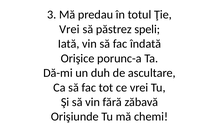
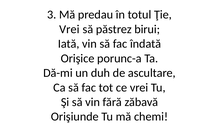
speli: speli -> birui
